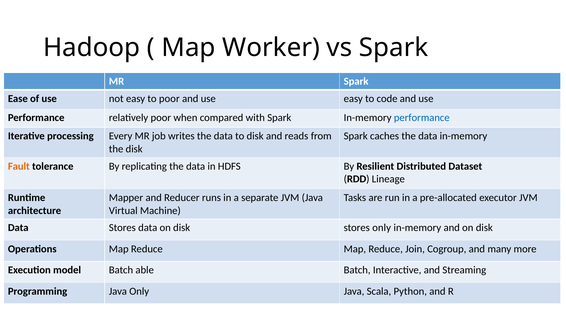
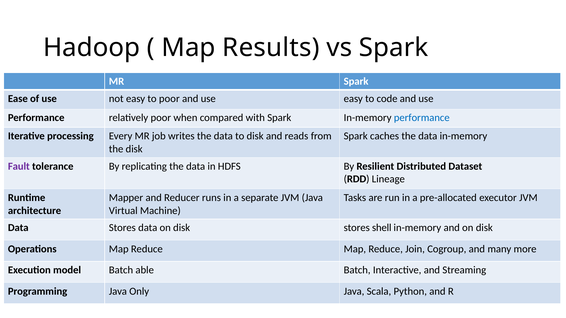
Worker: Worker -> Results
Fault colour: orange -> purple
stores only: only -> shell
